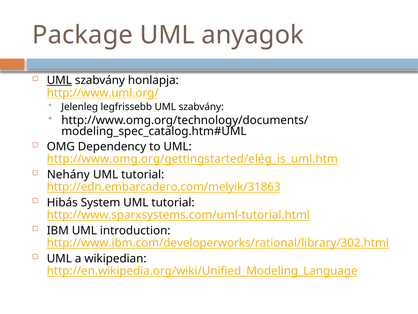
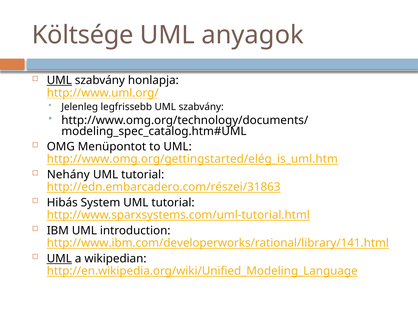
Package: Package -> Költsége
Dependency: Dependency -> Menüpontot
http://edn.embarcadero.com/melyik/31863: http://edn.embarcadero.com/melyik/31863 -> http://edn.embarcadero.com/részei/31863
http://www.ibm.com/developerworks/rational/library/302.html: http://www.ibm.com/developerworks/rational/library/302.html -> http://www.ibm.com/developerworks/rational/library/141.html
UML at (59, 258) underline: none -> present
